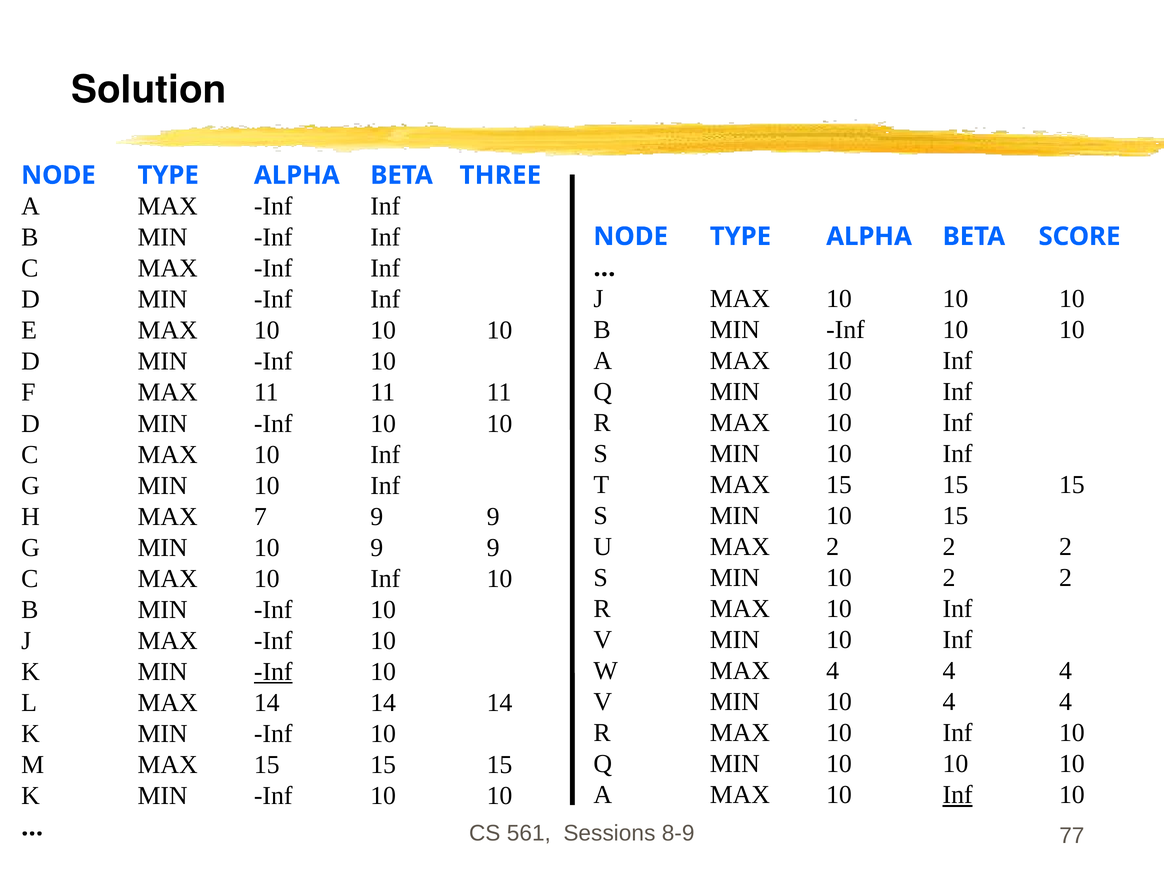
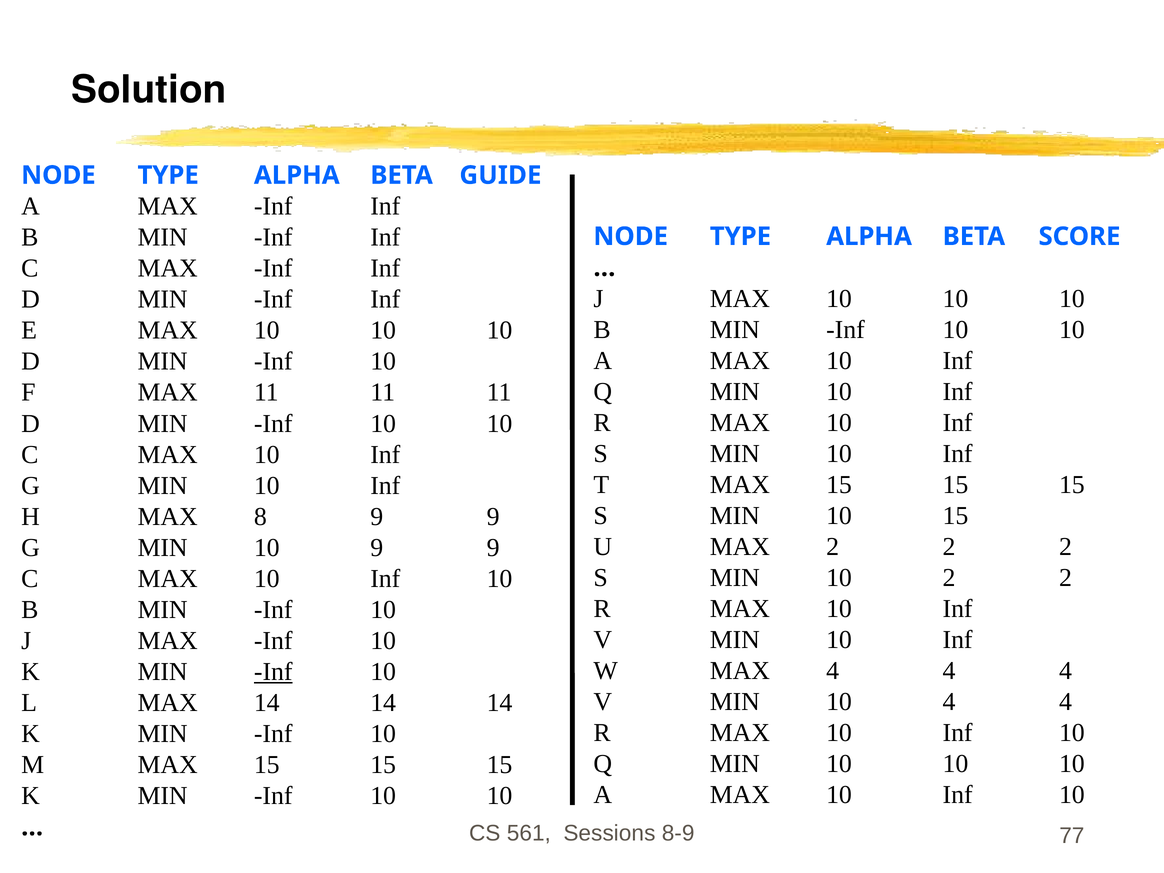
THREE: THREE -> GUIDE
7: 7 -> 8
Inf at (958, 795) underline: present -> none
